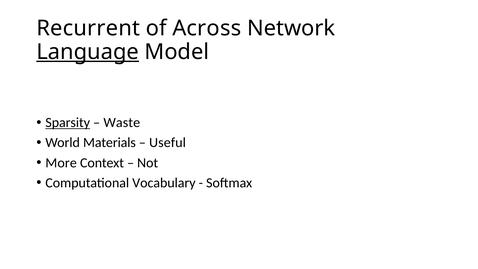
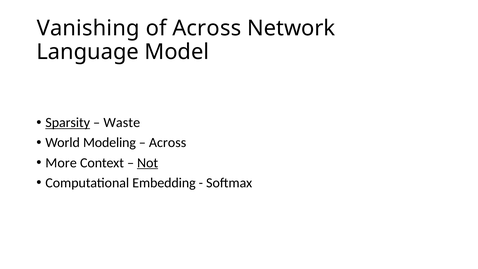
Recurrent: Recurrent -> Vanishing
Language underline: present -> none
Materials: Materials -> Modeling
Useful at (168, 143): Useful -> Across
Not underline: none -> present
Vocabulary: Vocabulary -> Embedding
